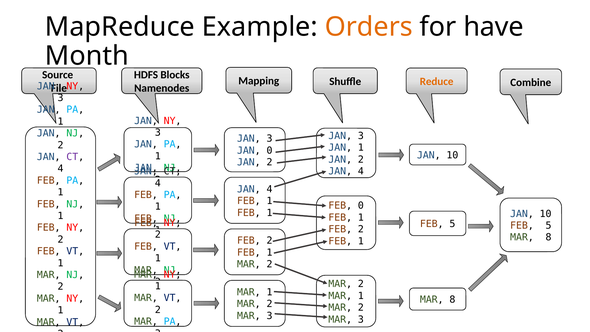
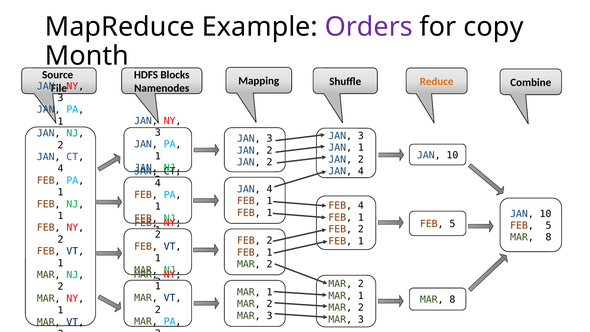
Orders colour: orange -> purple
have: have -> copy
0 at (269, 150): 0 -> 2
FEB 0: 0 -> 4
